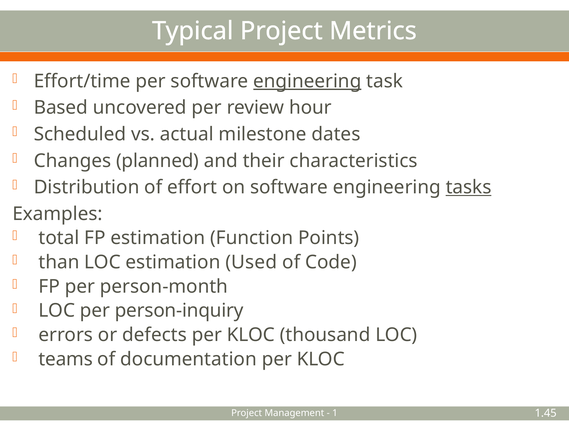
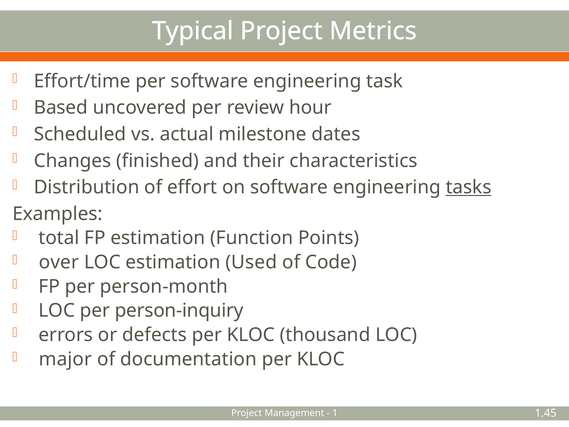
engineering at (307, 81) underline: present -> none
planned: planned -> finished
than: than -> over
teams: teams -> major
